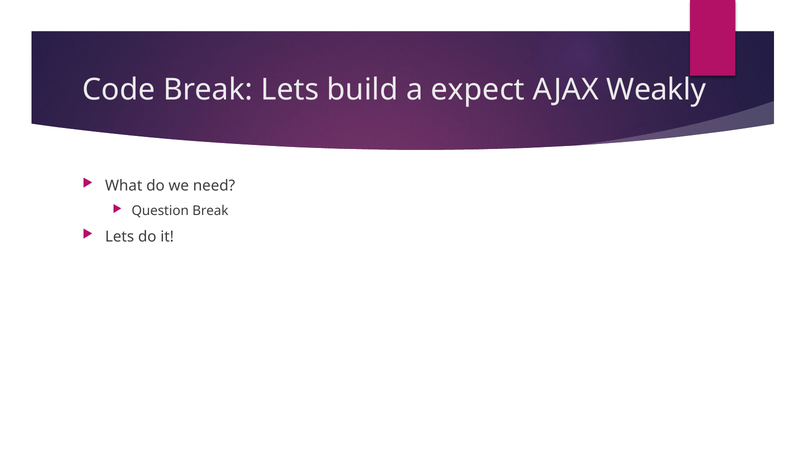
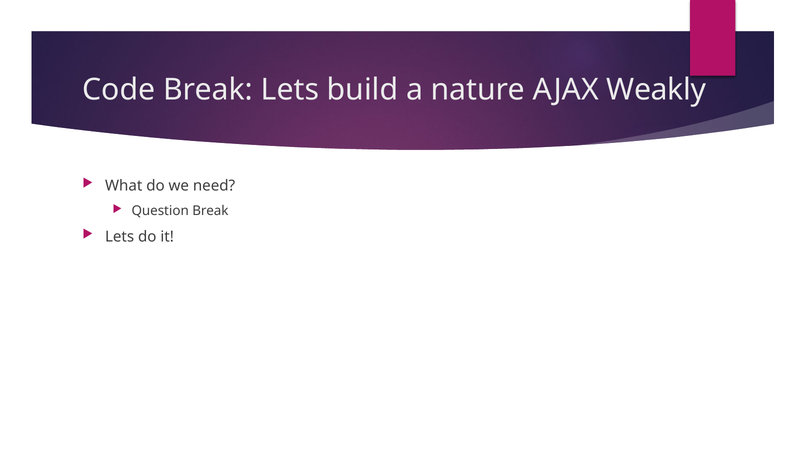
expect: expect -> nature
